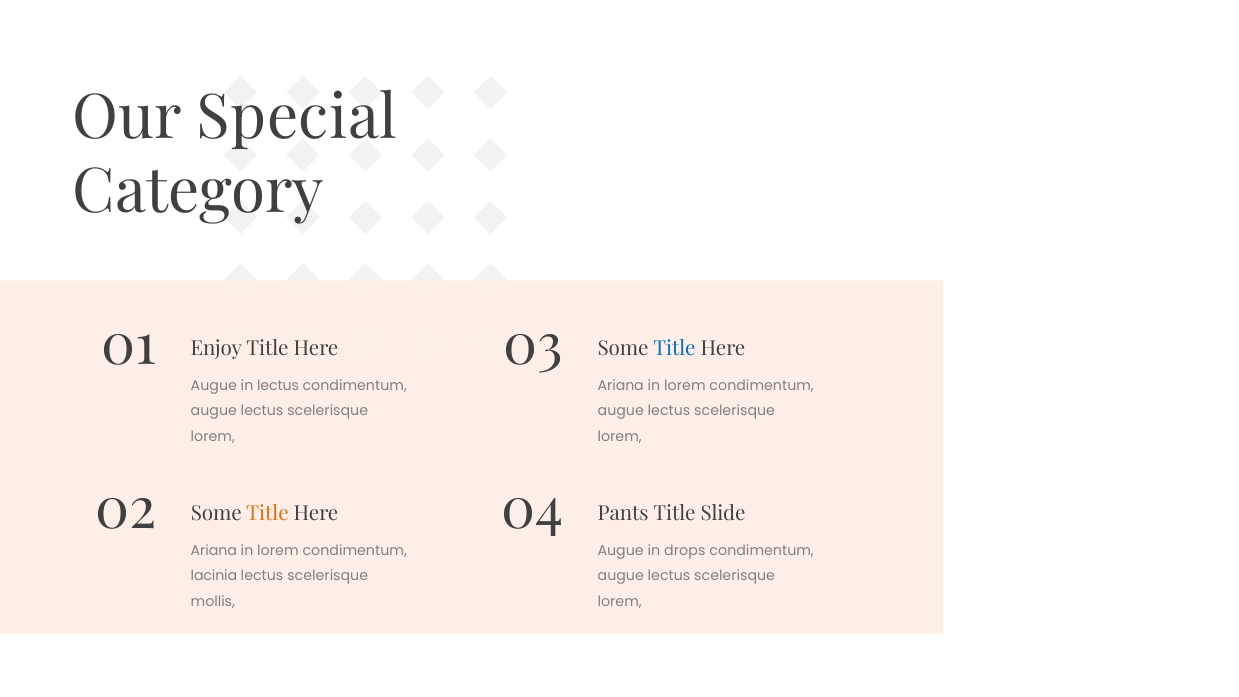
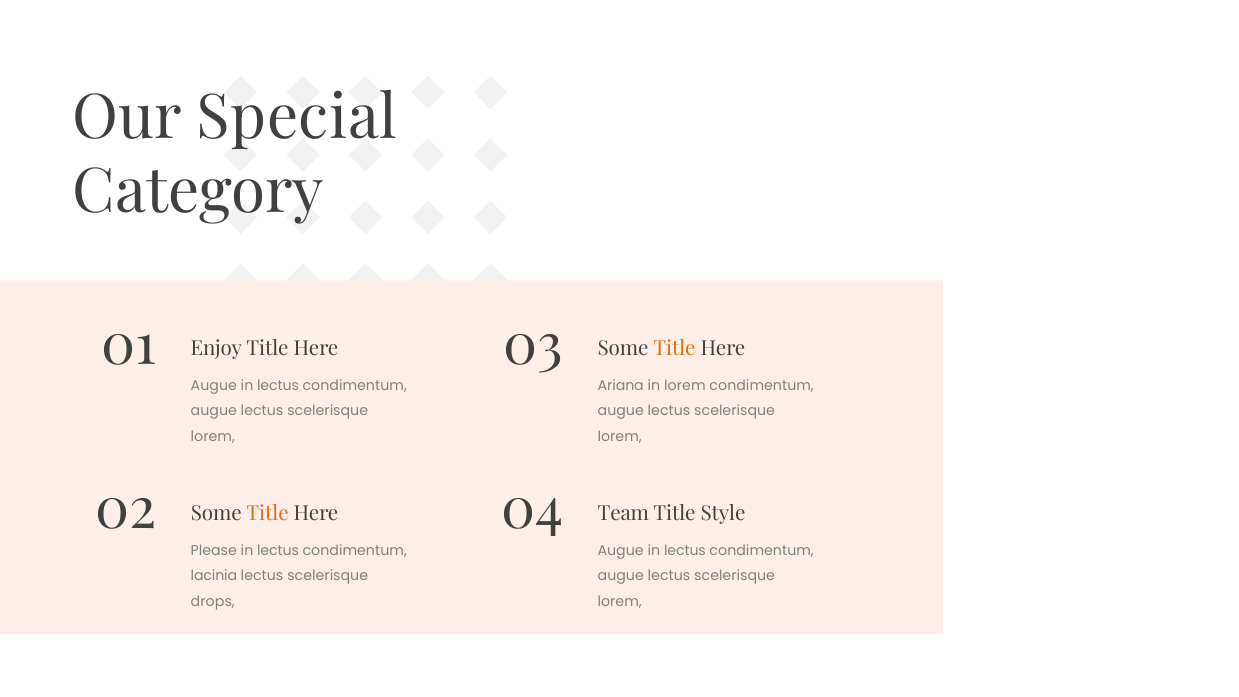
Title at (675, 349) colour: blue -> orange
Pants: Pants -> Team
Slide: Slide -> Style
Ariana at (214, 550): Ariana -> Please
lorem at (278, 550): lorem -> lectus
drops at (685, 550): drops -> lectus
mollis: mollis -> drops
